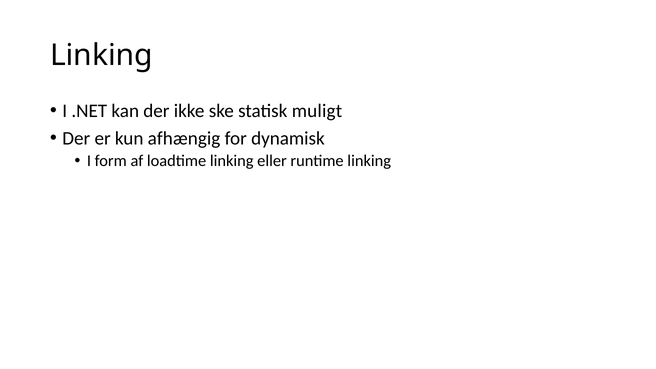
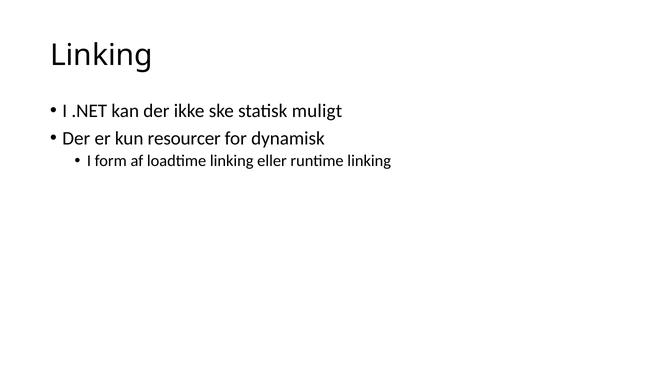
afhængig: afhængig -> resourcer
